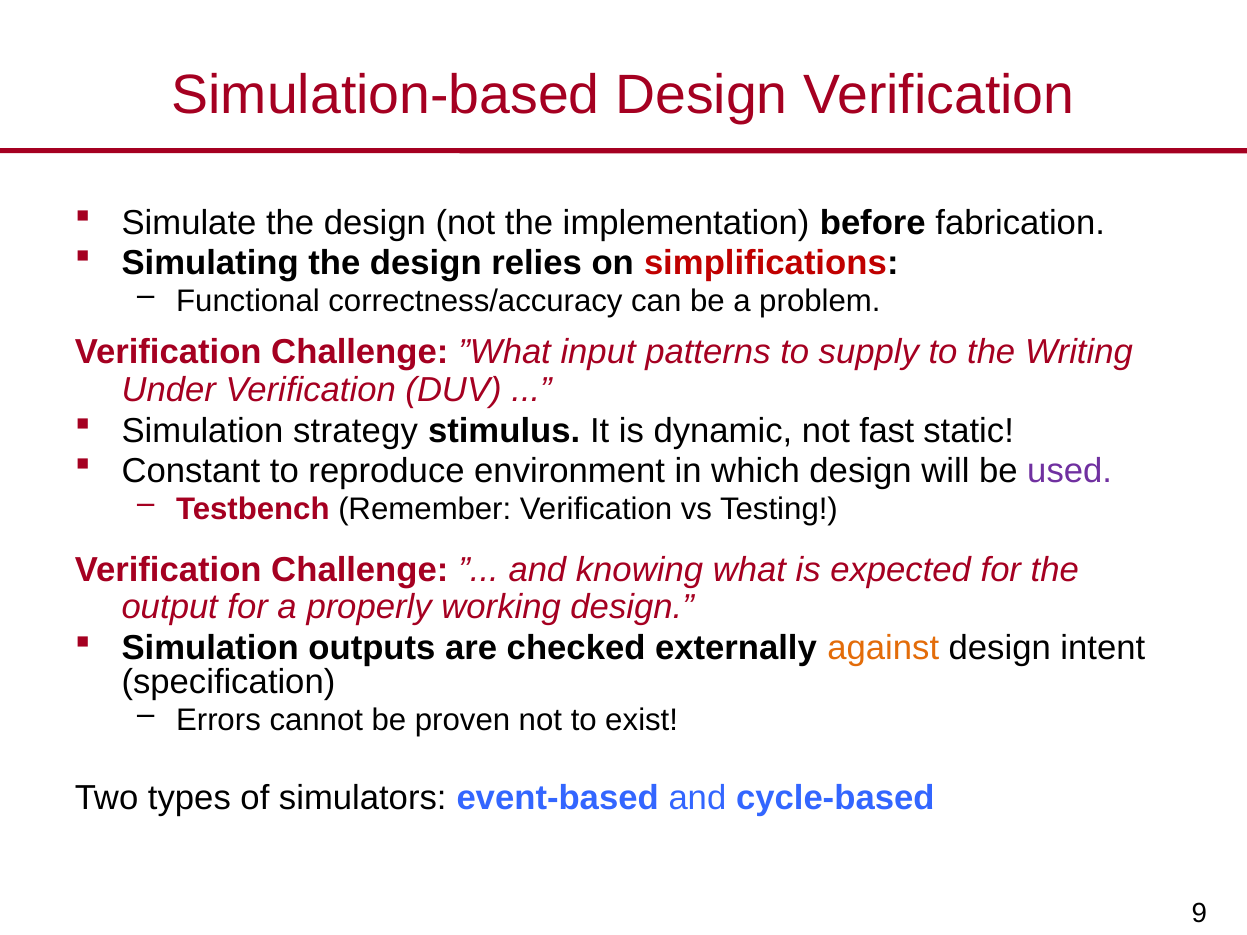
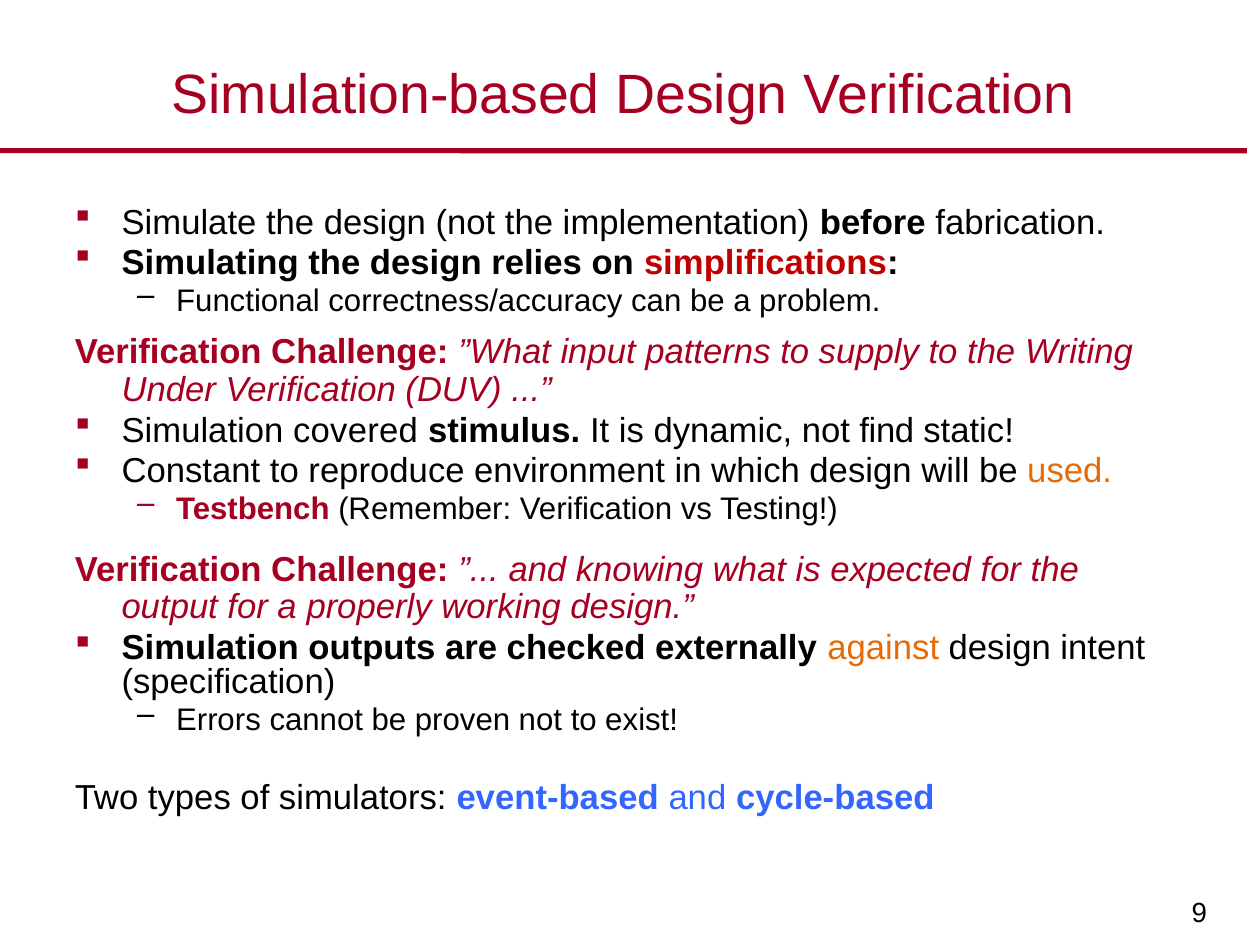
strategy: strategy -> covered
fast: fast -> find
used colour: purple -> orange
